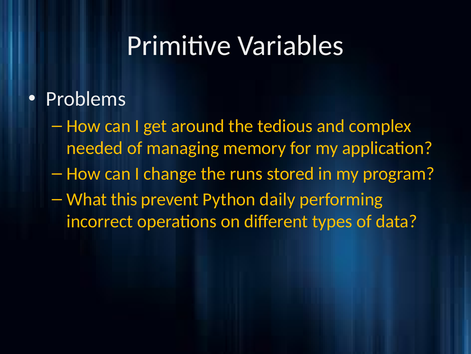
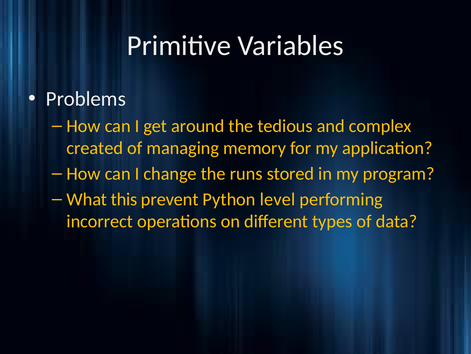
needed: needed -> created
daily: daily -> level
